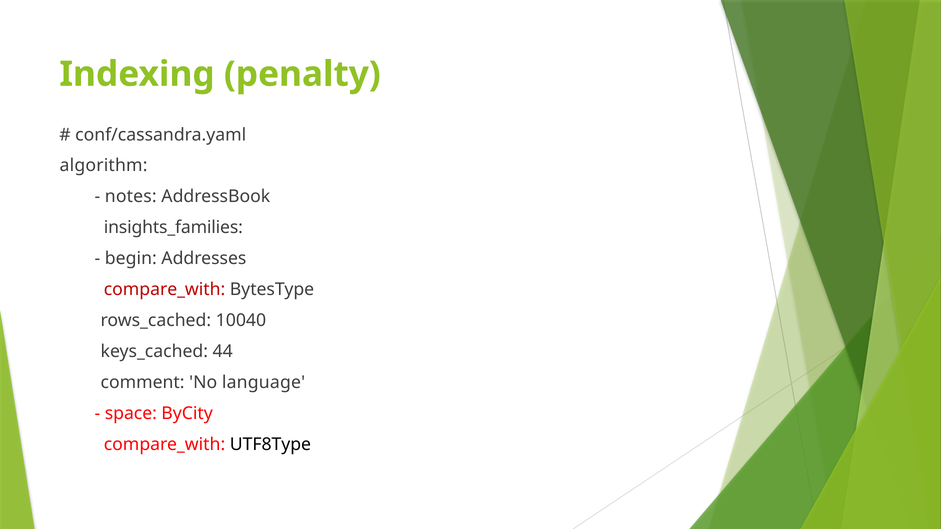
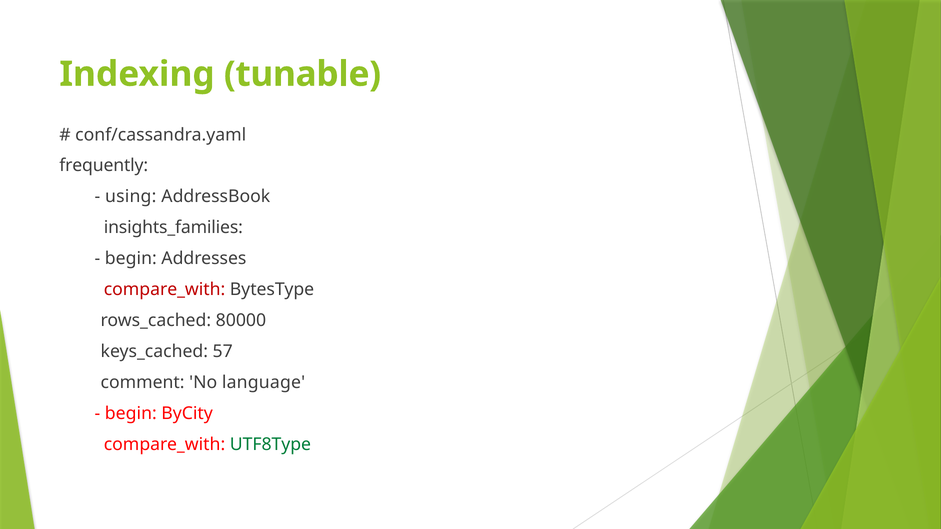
penalty: penalty -> tunable
algorithm: algorithm -> frequently
notes: notes -> using
10040: 10040 -> 80000
44: 44 -> 57
space at (131, 414): space -> begin
UTF8Type colour: black -> green
